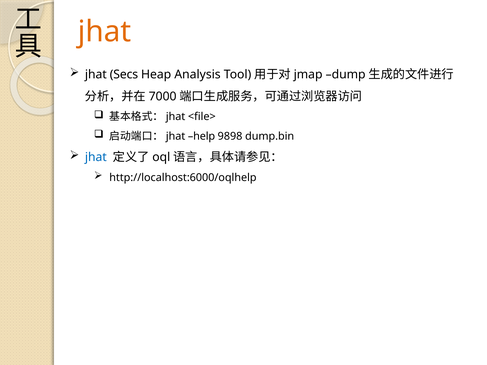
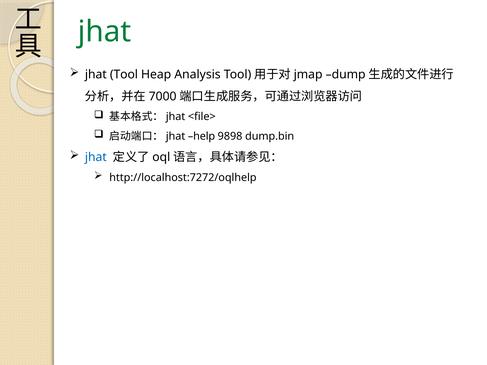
jhat at (105, 32) colour: orange -> green
Secs: Secs -> Tool
http://localhost:6000/oqlhelp: http://localhost:6000/oqlhelp -> http://localhost:7272/oqlhelp
